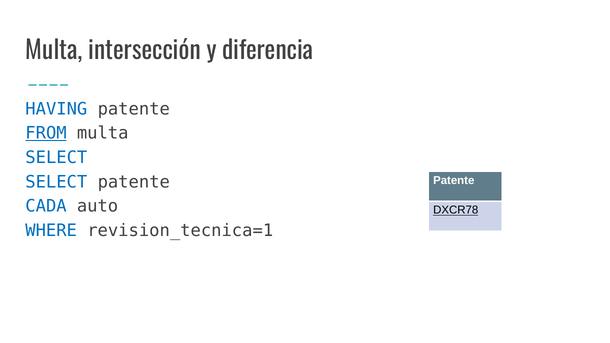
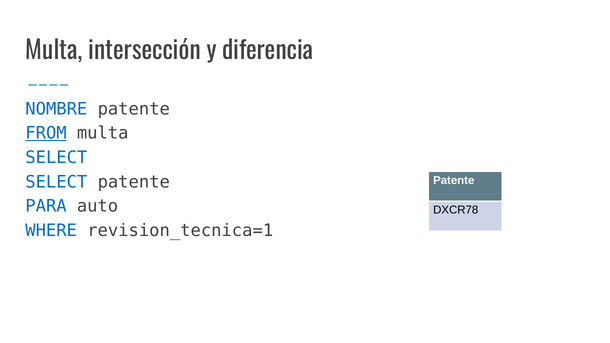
HAVING: HAVING -> NOMBRE
CADA: CADA -> PARA
DXCR78 underline: present -> none
